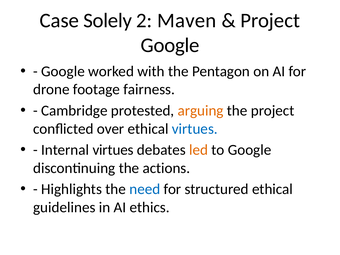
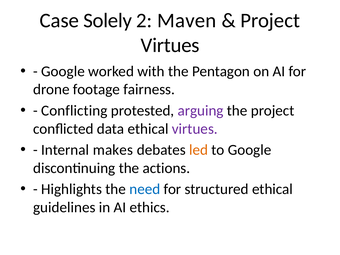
Google at (170, 45): Google -> Virtues
Cambridge: Cambridge -> Conflicting
arguing colour: orange -> purple
over: over -> data
virtues at (195, 129) colour: blue -> purple
Internal virtues: virtues -> makes
